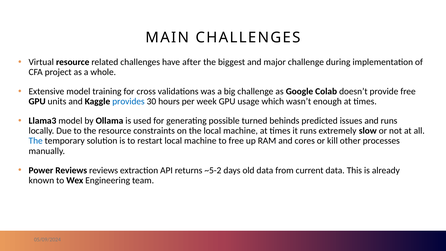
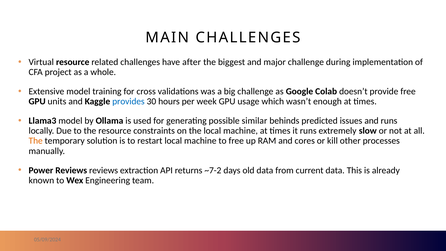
turned: turned -> similar
The at (36, 141) colour: blue -> orange
~5-2: ~5-2 -> ~7-2
